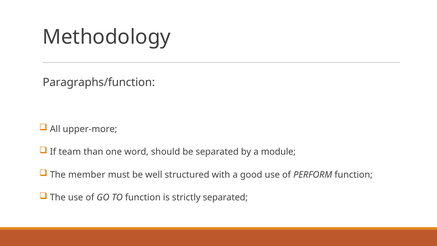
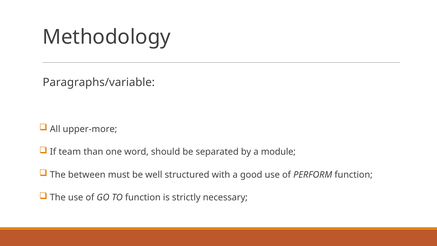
Paragraphs/function: Paragraphs/function -> Paragraphs/variable
member: member -> between
strictly separated: separated -> necessary
